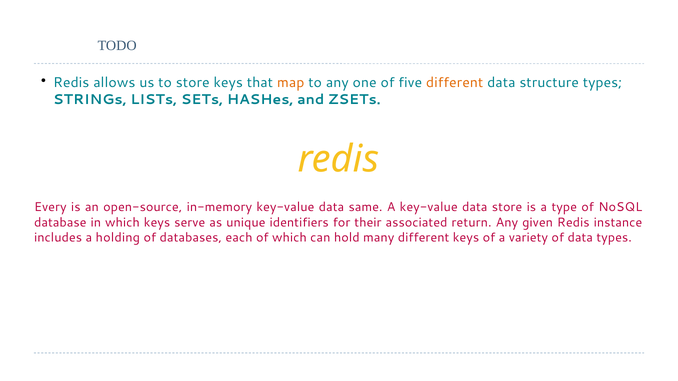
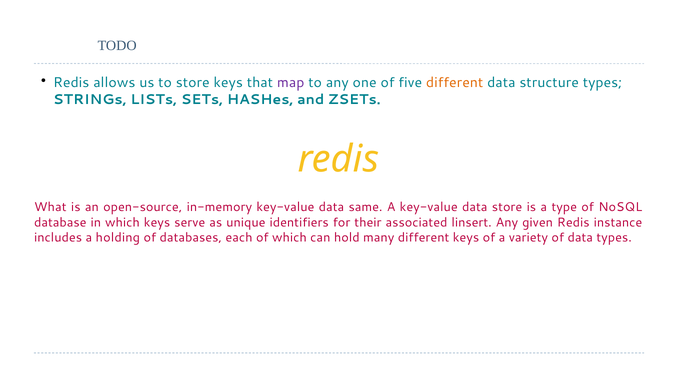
map colour: orange -> purple
Every: Every -> What
return: return -> linsert
